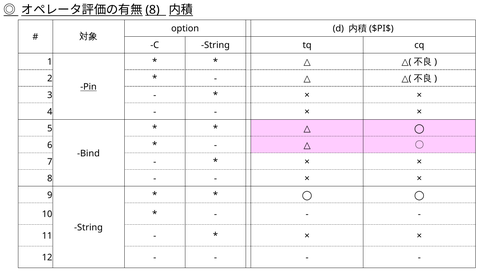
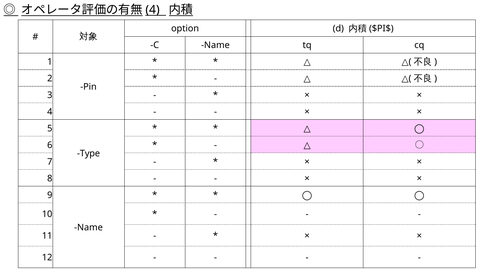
8 at (153, 10): 8 -> 4
C String: String -> Name
Pin underline: present -> none
Bind: Bind -> Type
String at (88, 227): String -> Name
